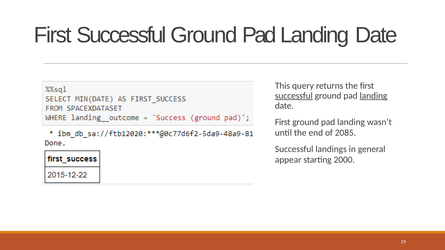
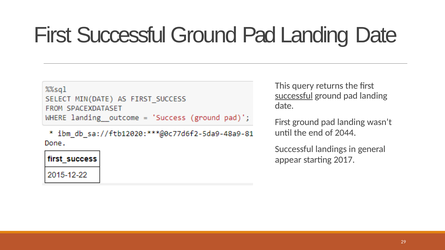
landing at (374, 96) underline: present -> none
2085: 2085 -> 2044
2000: 2000 -> 2017
